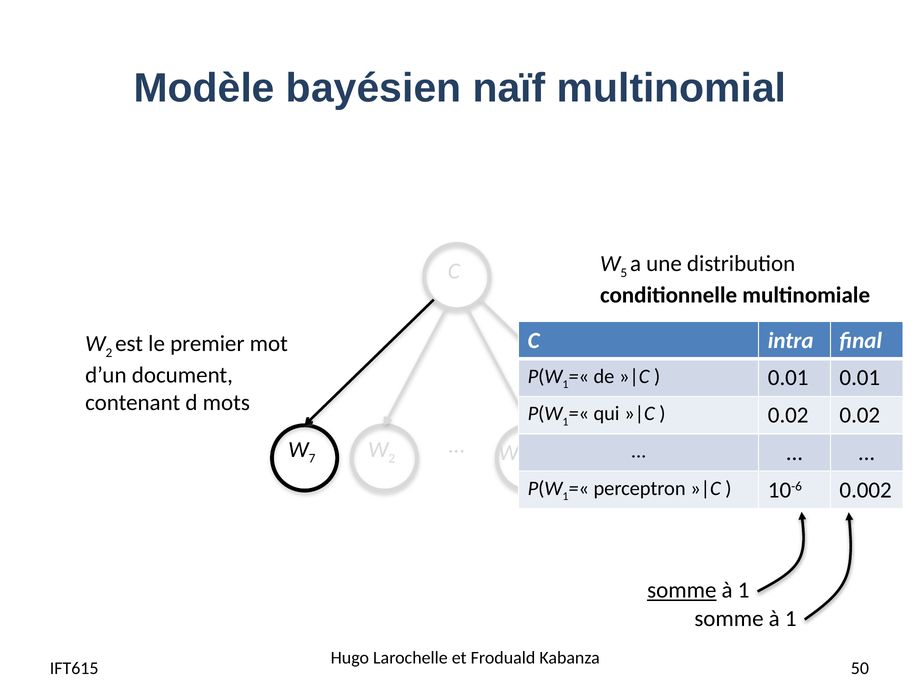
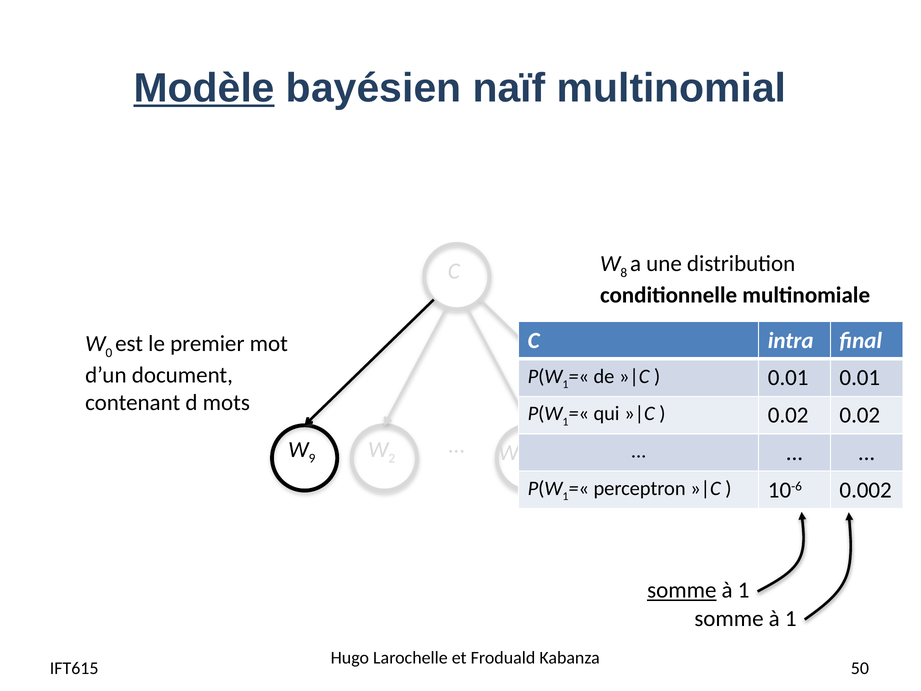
Modèle underline: none -> present
5: 5 -> 8
2 at (109, 353): 2 -> 0
7: 7 -> 9
